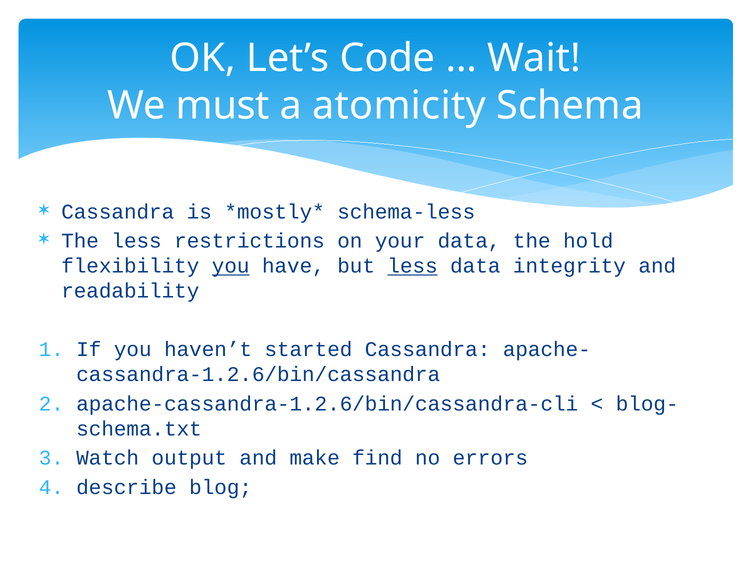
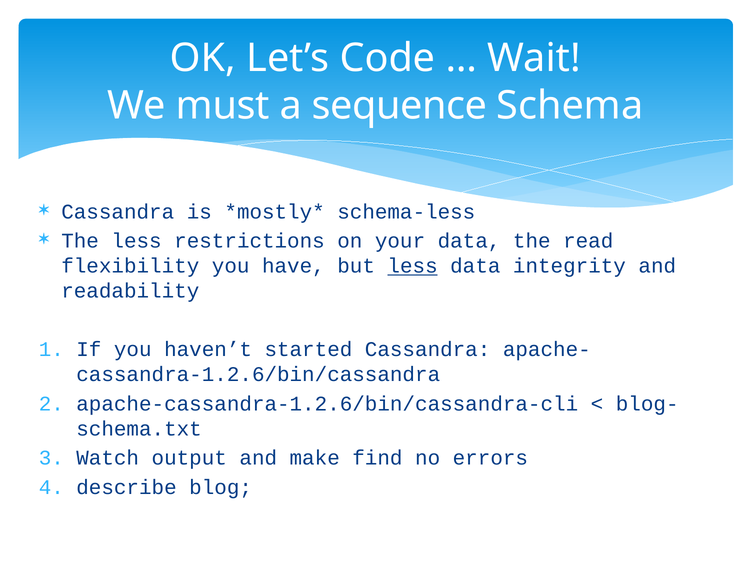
atomicity: atomicity -> sequence
hold: hold -> read
you at (231, 266) underline: present -> none
